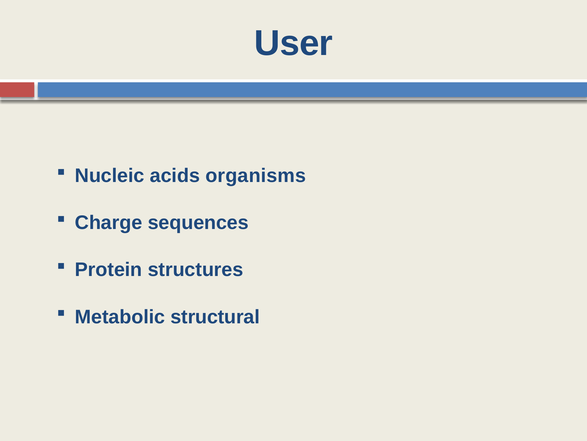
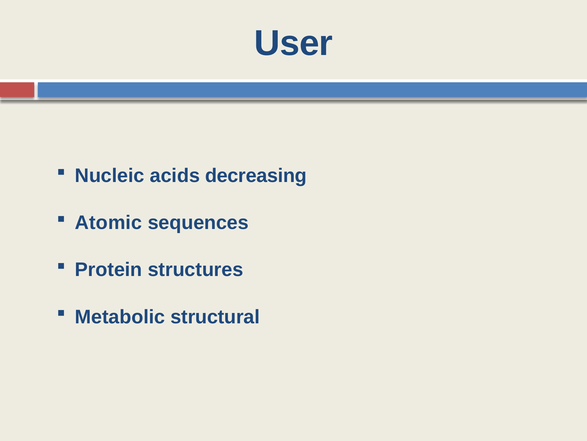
organisms: organisms -> decreasing
Charge: Charge -> Atomic
